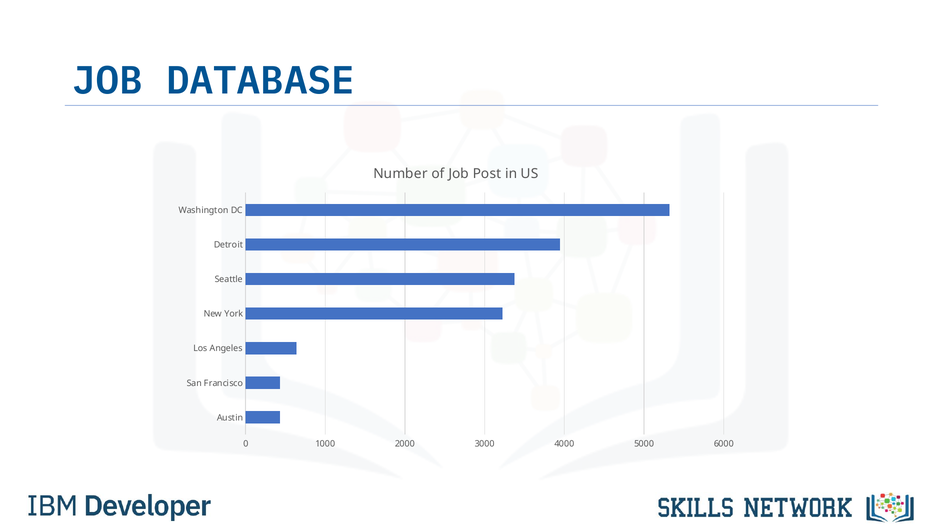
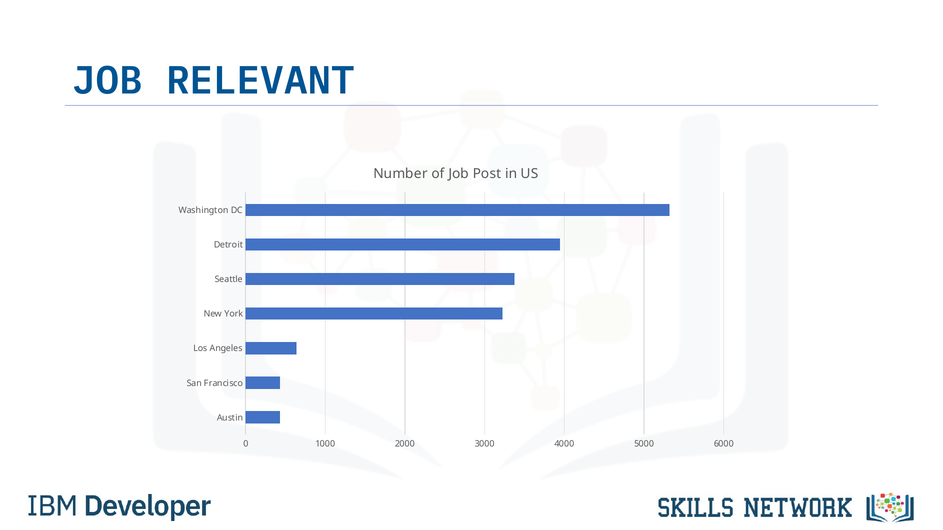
DATABASE: DATABASE -> RELEVANT
